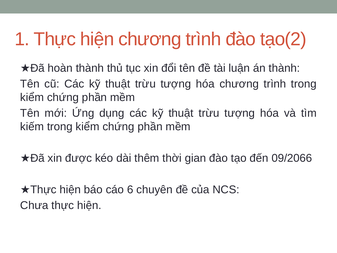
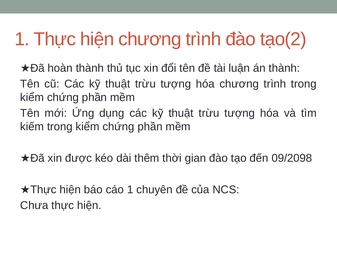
09/2066: 09/2066 -> 09/2098
cáo 6: 6 -> 1
